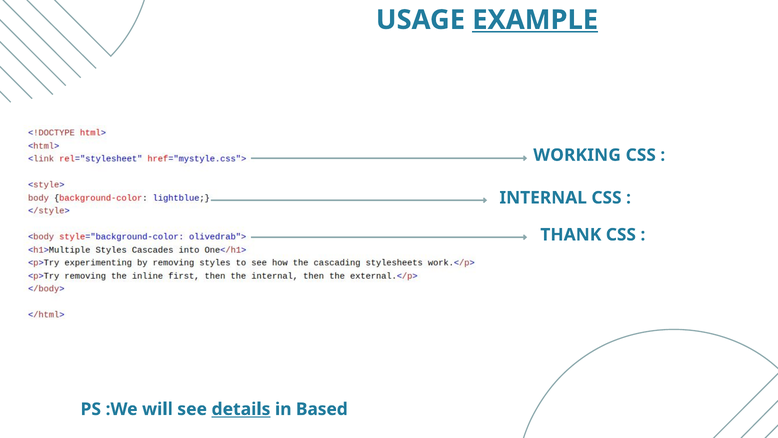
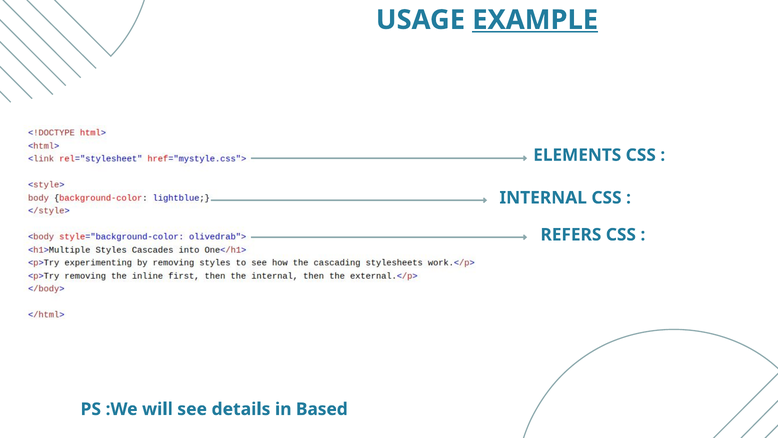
WORKING: WORKING -> ELEMENTS
THANK: THANK -> REFERS
details underline: present -> none
